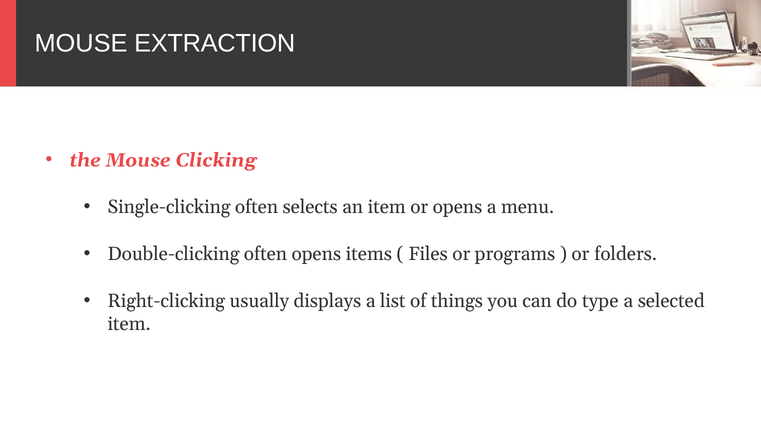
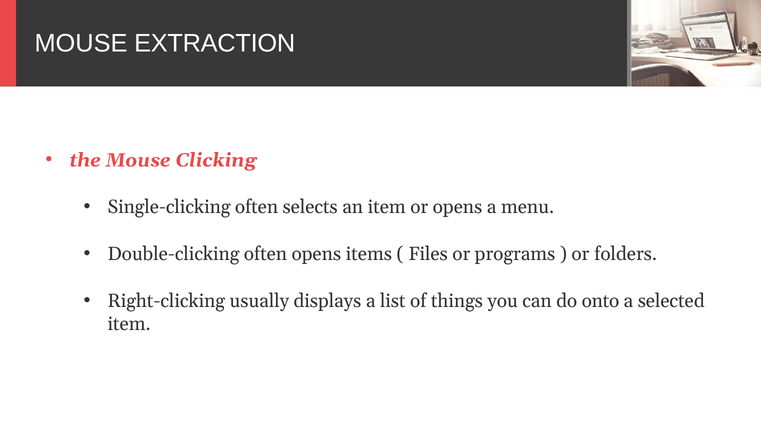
type: type -> onto
